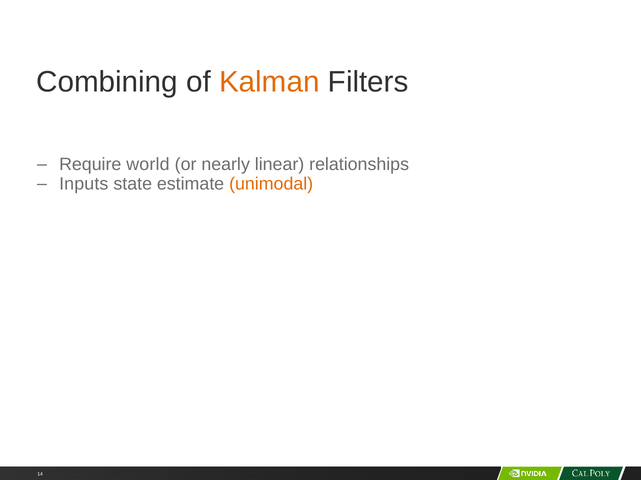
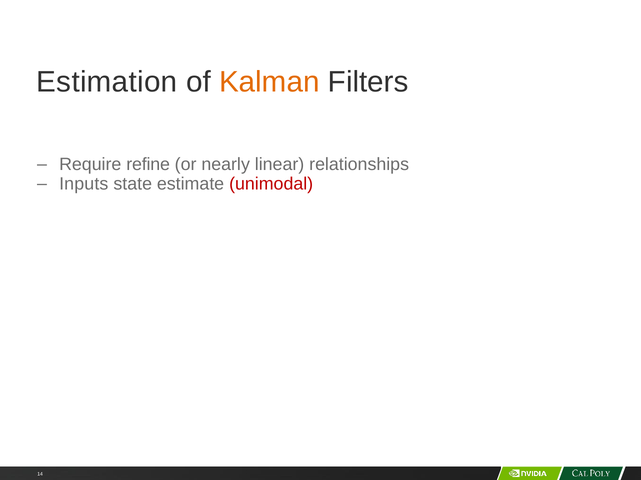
Combining: Combining -> Estimation
world: world -> refine
unimodal colour: orange -> red
